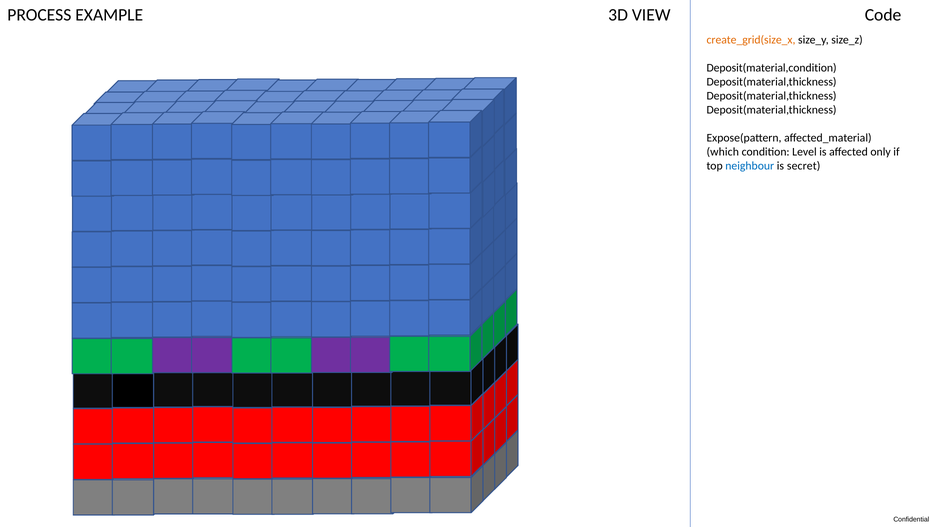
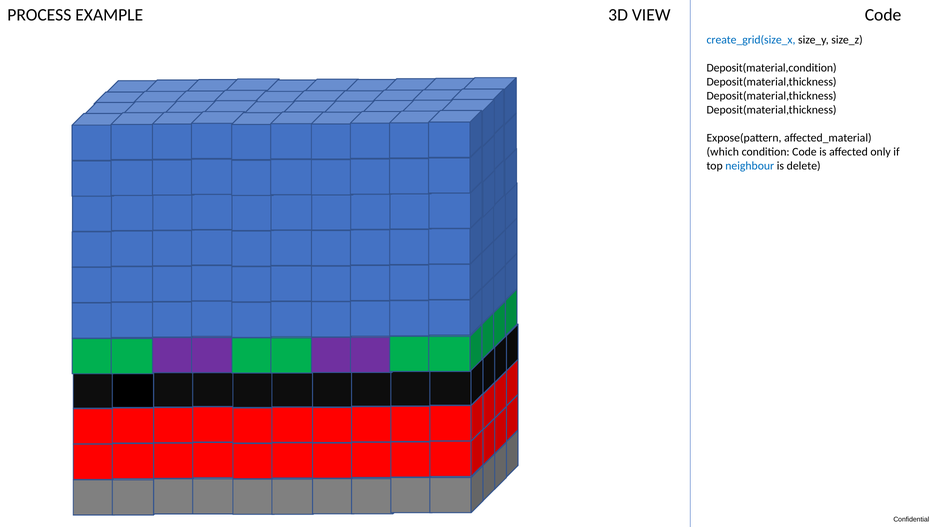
create_grid(size_x colour: orange -> blue
condition Level: Level -> Code
secret: secret -> delete
